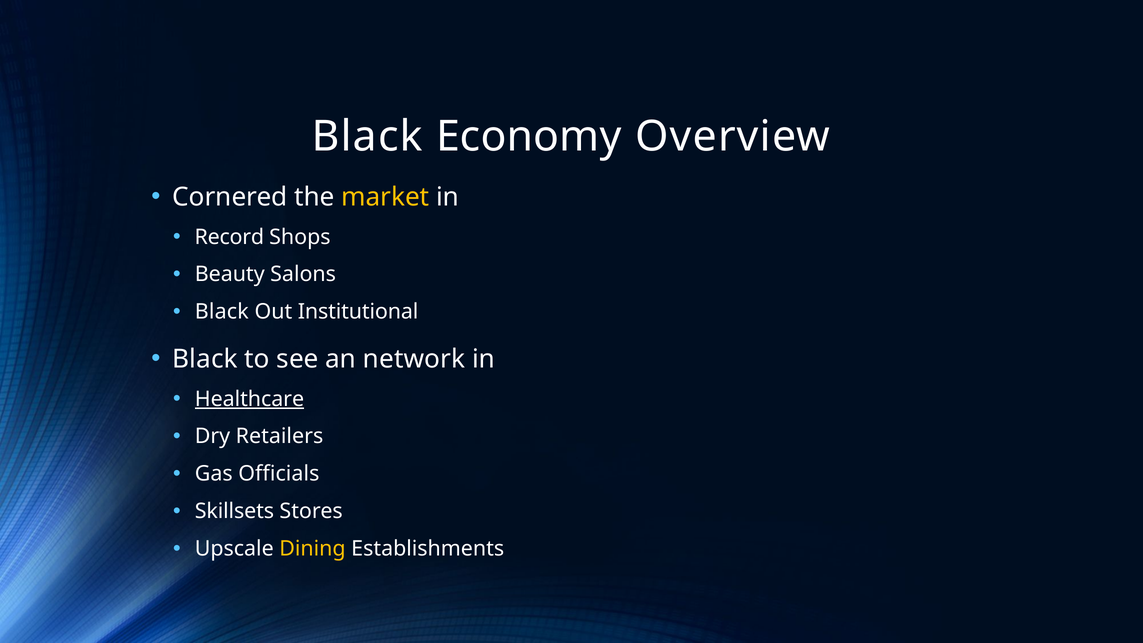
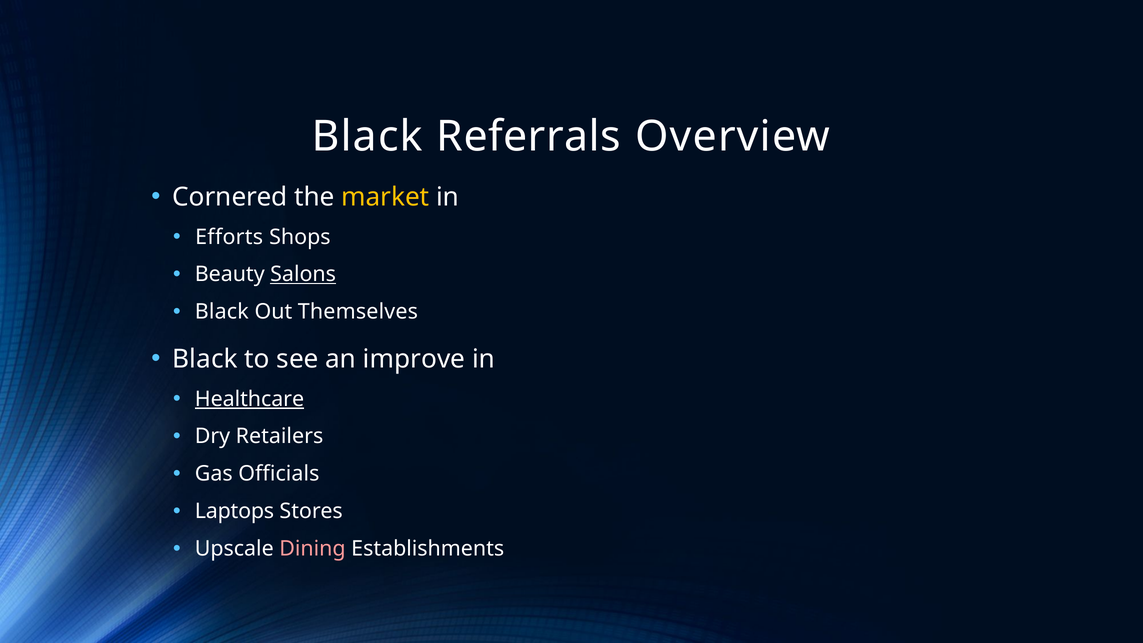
Economy: Economy -> Referrals
Record: Record -> Efforts
Salons underline: none -> present
Institutional: Institutional -> Themselves
network: network -> improve
Skillsets: Skillsets -> Laptops
Dining colour: yellow -> pink
